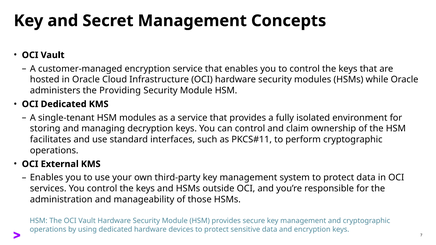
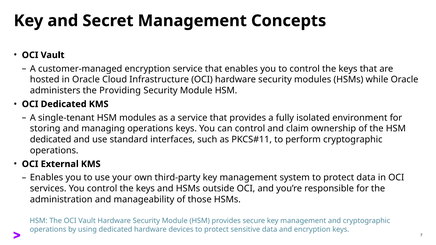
managing decryption: decryption -> operations
facilitates at (51, 140): facilitates -> dedicated
